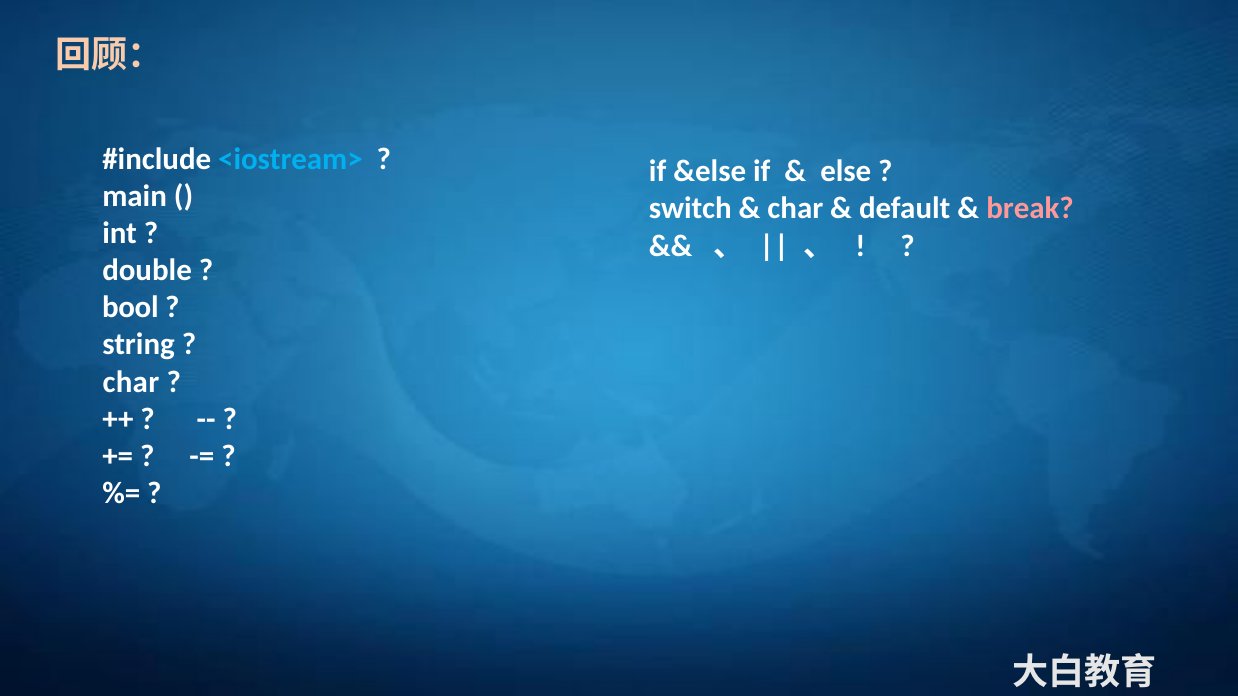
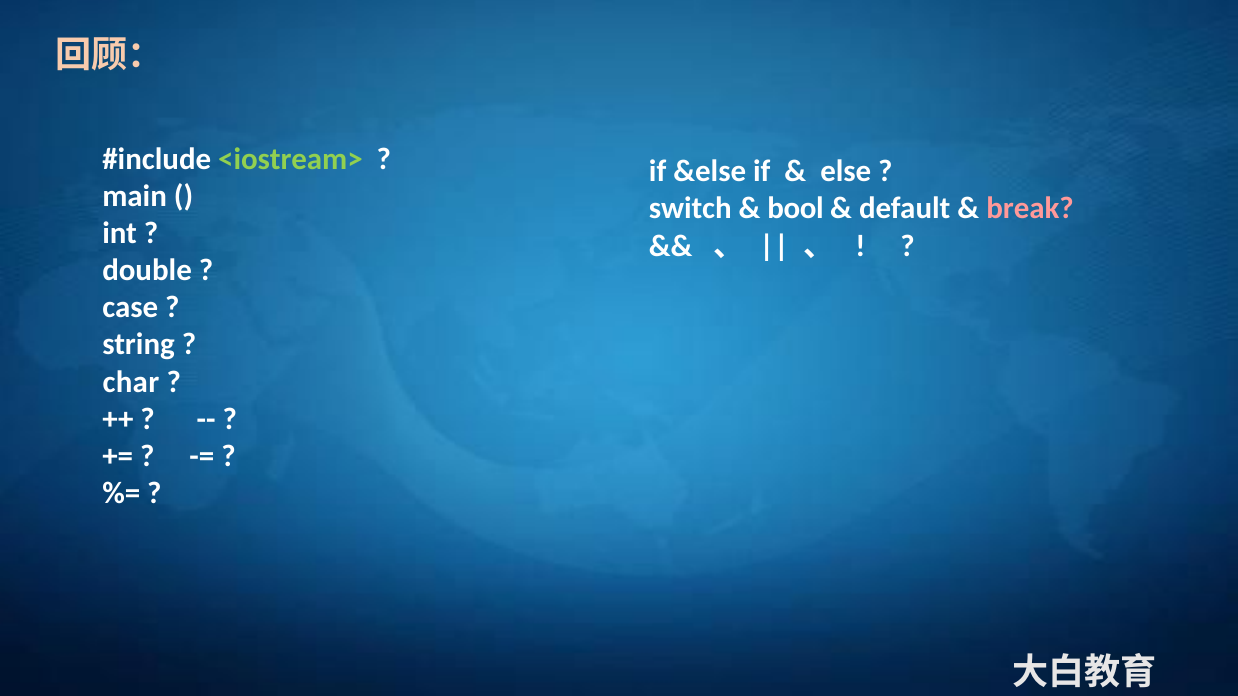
<iostream> colour: light blue -> light green
char at (795, 209): char -> bool
bool: bool -> case
